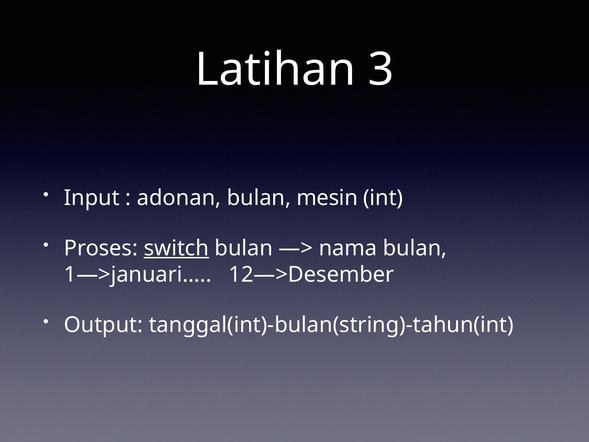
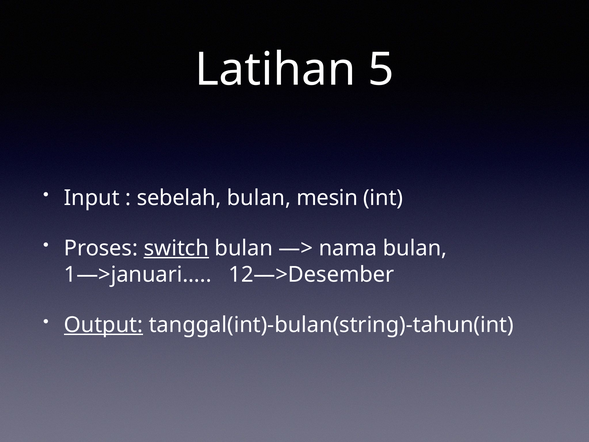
3: 3 -> 5
adonan: adonan -> sebelah
Output underline: none -> present
